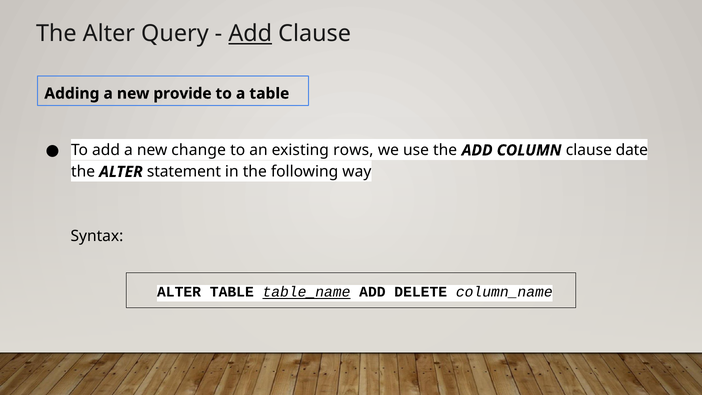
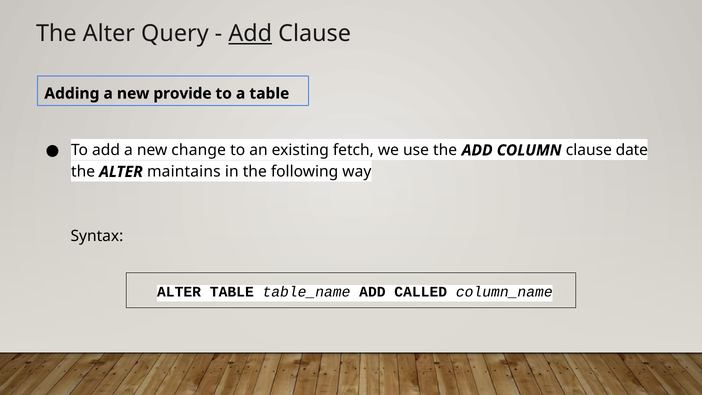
rows: rows -> fetch
statement: statement -> maintains
table_name underline: present -> none
DELETE: DELETE -> CALLED
